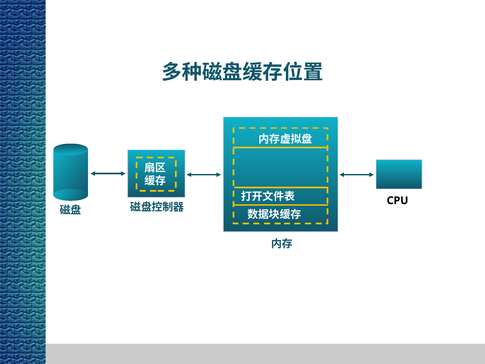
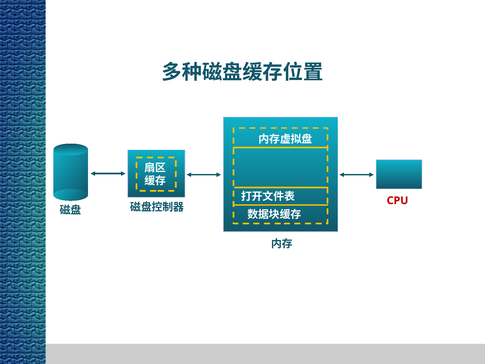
CPU colour: black -> red
